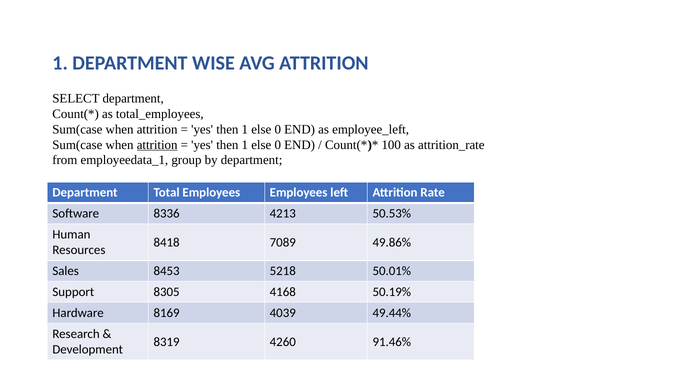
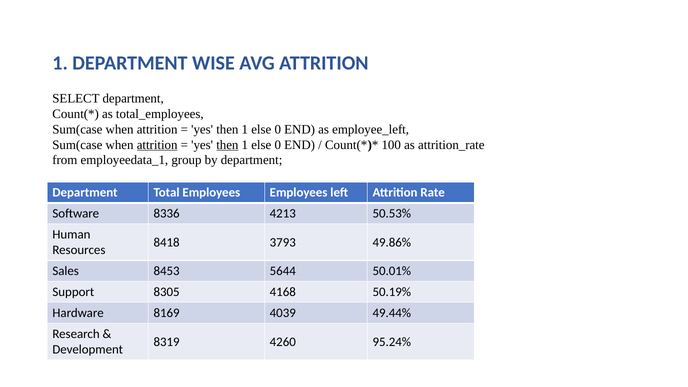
then at (227, 145) underline: none -> present
7089: 7089 -> 3793
5218: 5218 -> 5644
91.46%: 91.46% -> 95.24%
